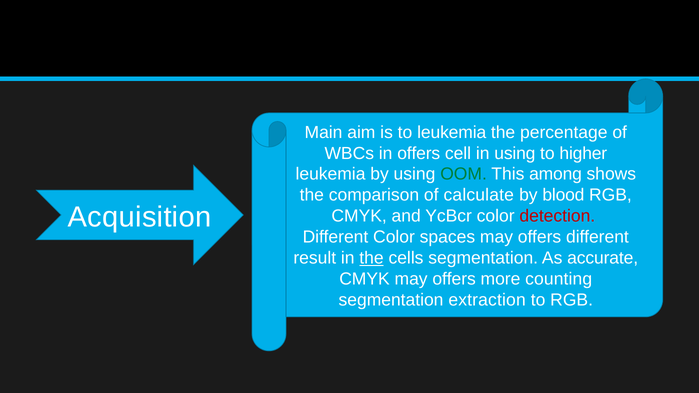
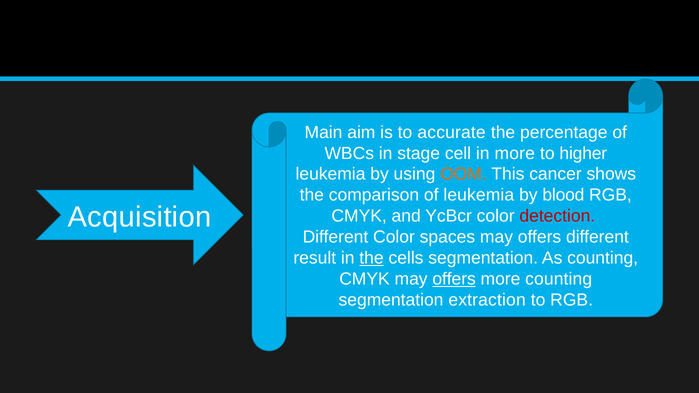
to leukemia: leukemia -> accurate
in offers: offers -> stage
in using: using -> more
OOM colour: green -> orange
among: among -> cancer
of calculate: calculate -> leukemia
As accurate: accurate -> counting
offers at (454, 279) underline: none -> present
